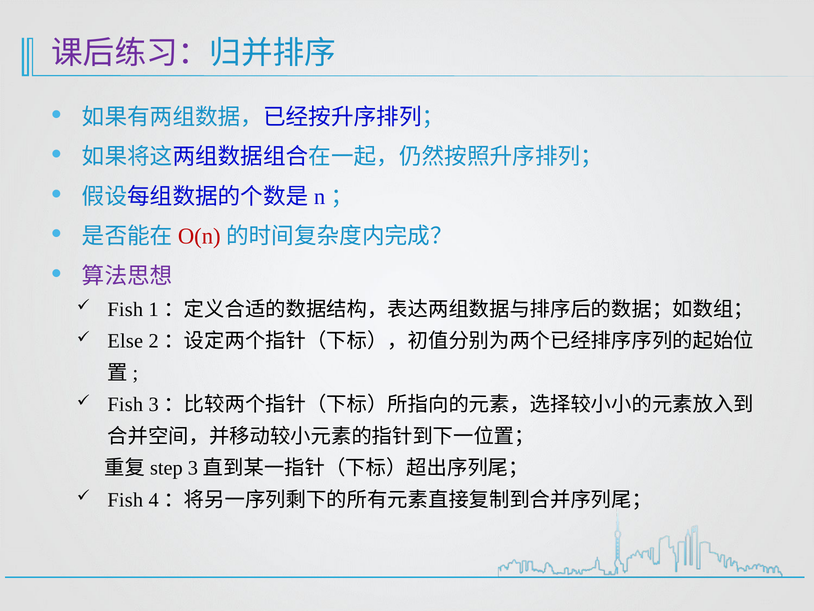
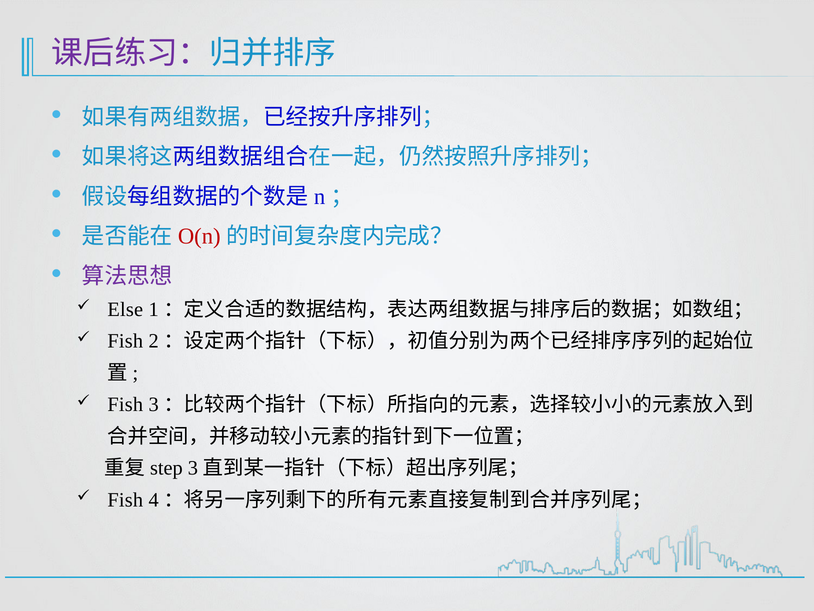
Fish at (125, 309): Fish -> Else
Else at (125, 341): Else -> Fish
